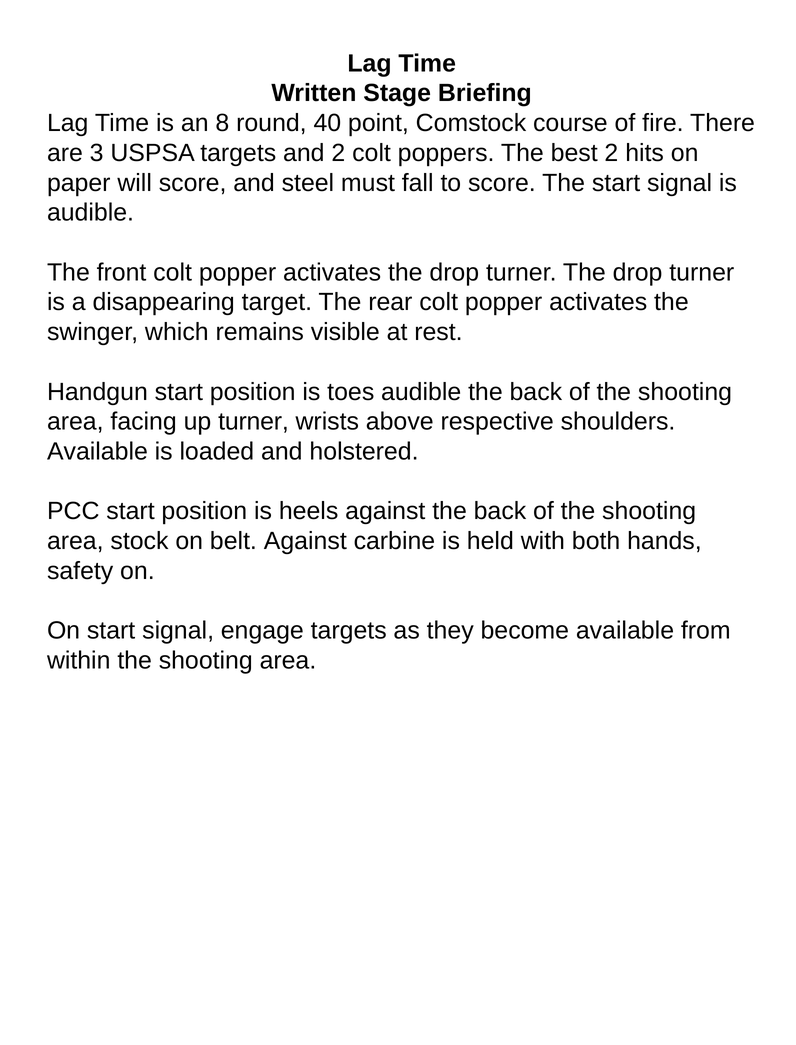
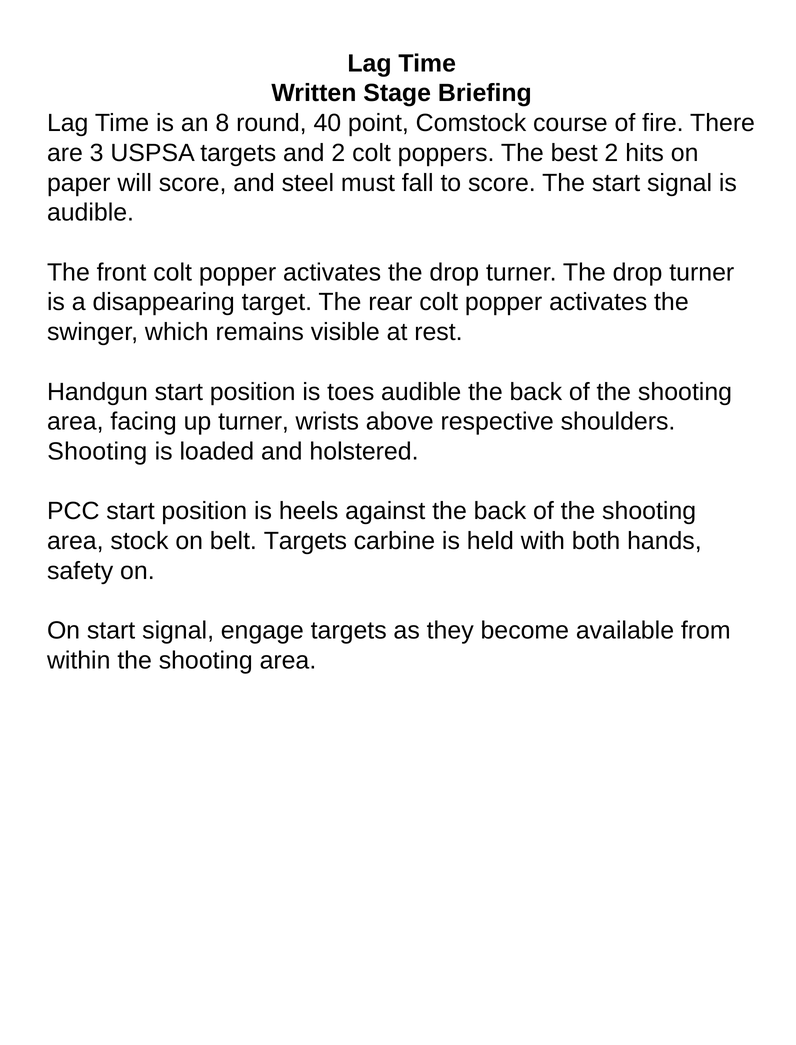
Available at (97, 451): Available -> Shooting
belt Against: Against -> Targets
